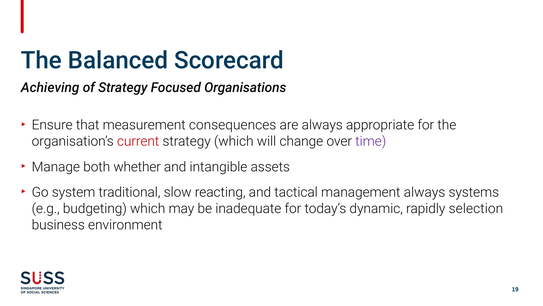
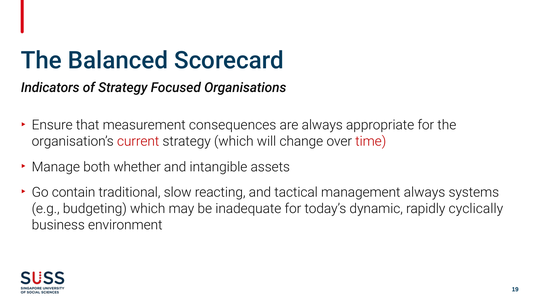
Achieving: Achieving -> Indicators
time colour: purple -> red
system: system -> contain
selection: selection -> cyclically
